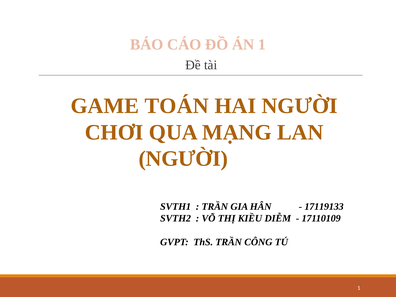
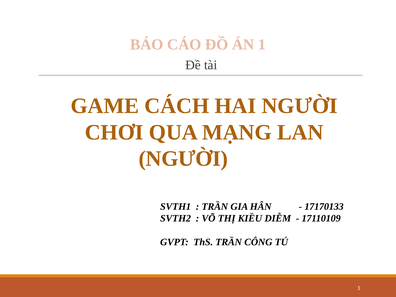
TOÁN: TOÁN -> CÁCH
17119133: 17119133 -> 17170133
